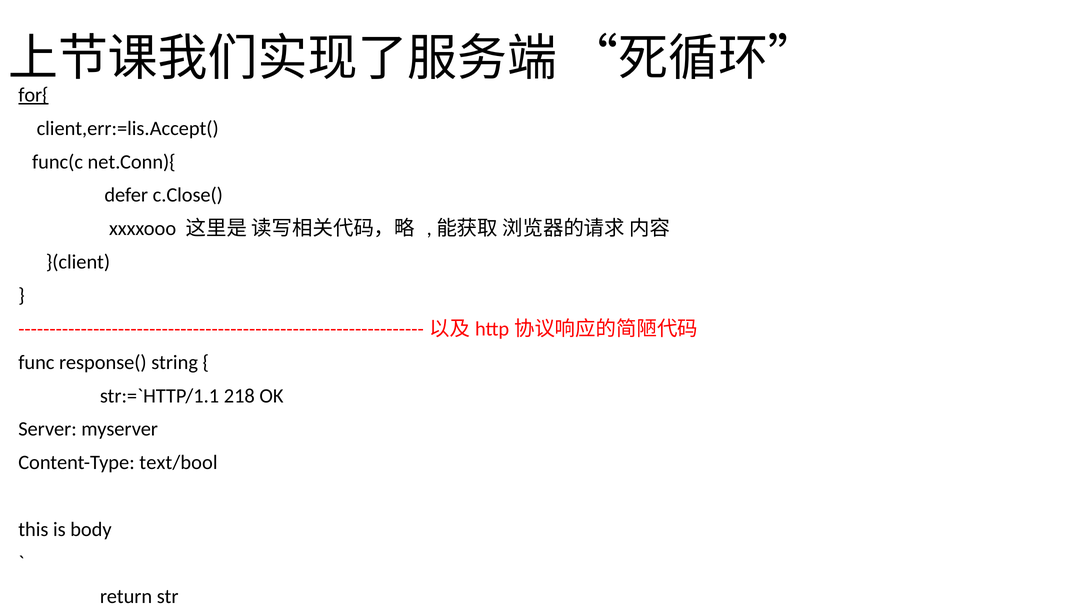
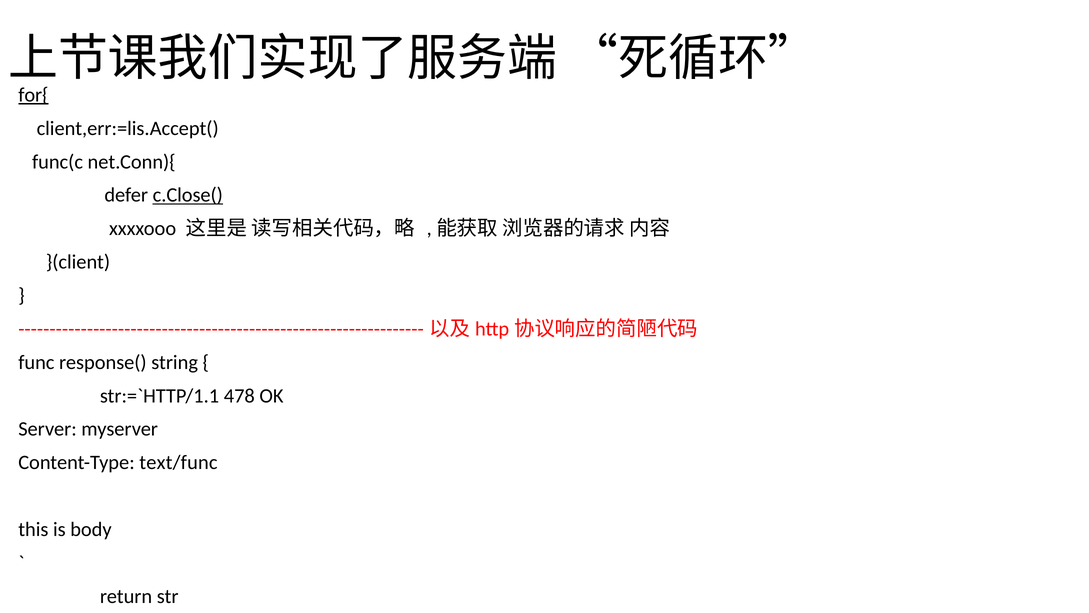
c.Close( underline: none -> present
218: 218 -> 478
text/bool: text/bool -> text/func
